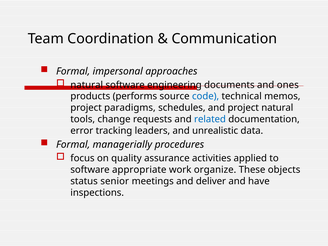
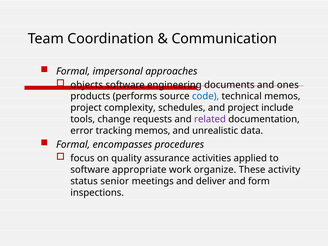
natural at (87, 85): natural -> objects
paradigms: paradigms -> complexity
project natural: natural -> include
related colour: blue -> purple
tracking leaders: leaders -> memos
managerially: managerially -> encompasses
objects: objects -> activity
have: have -> form
